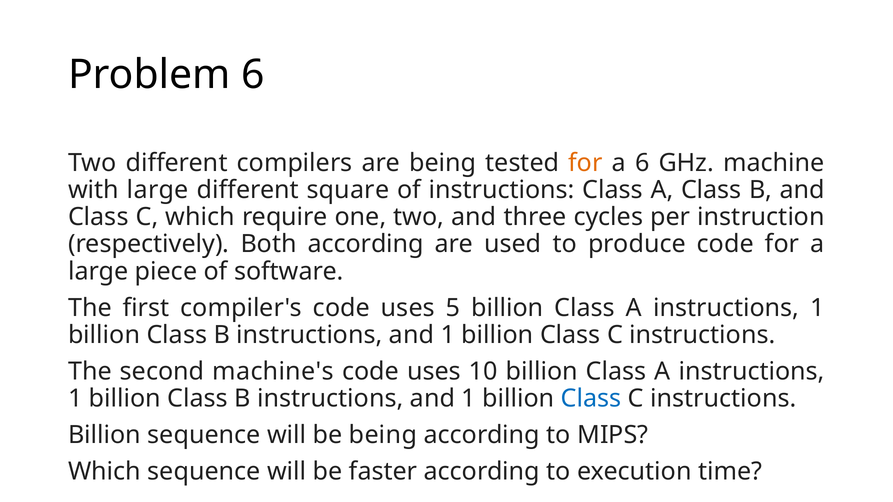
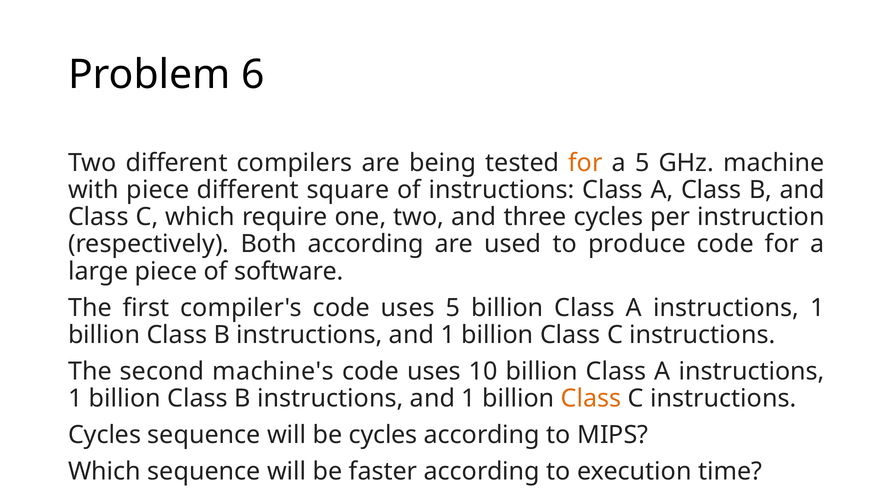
a 6: 6 -> 5
with large: large -> piece
Class at (591, 399) colour: blue -> orange
Billion at (105, 435): Billion -> Cycles
be being: being -> cycles
